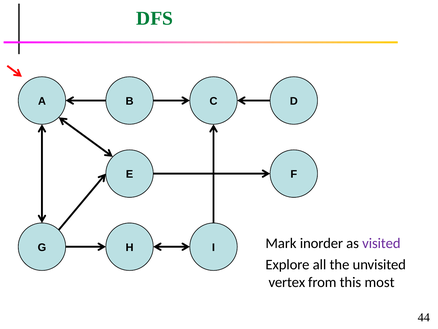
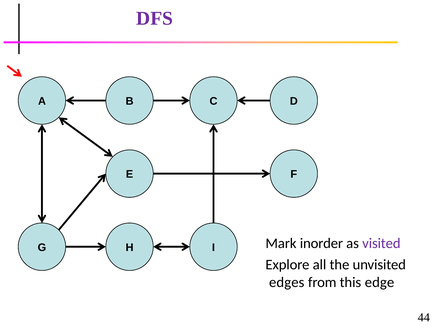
DFS colour: green -> purple
vertex: vertex -> edges
most: most -> edge
